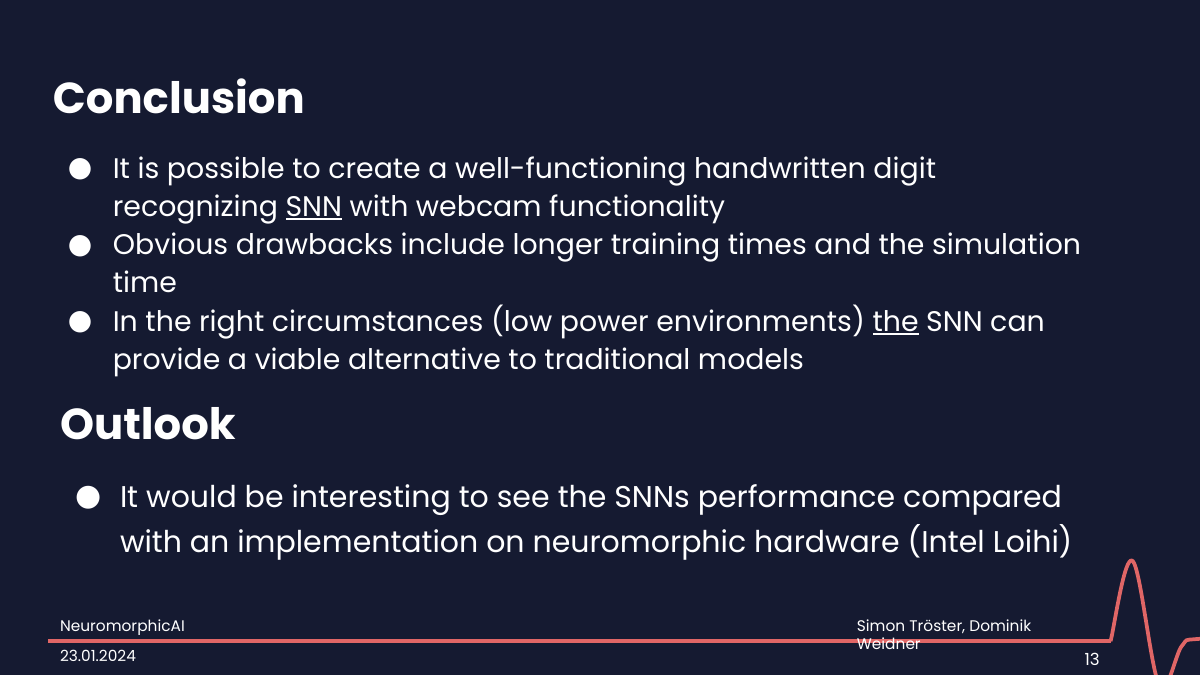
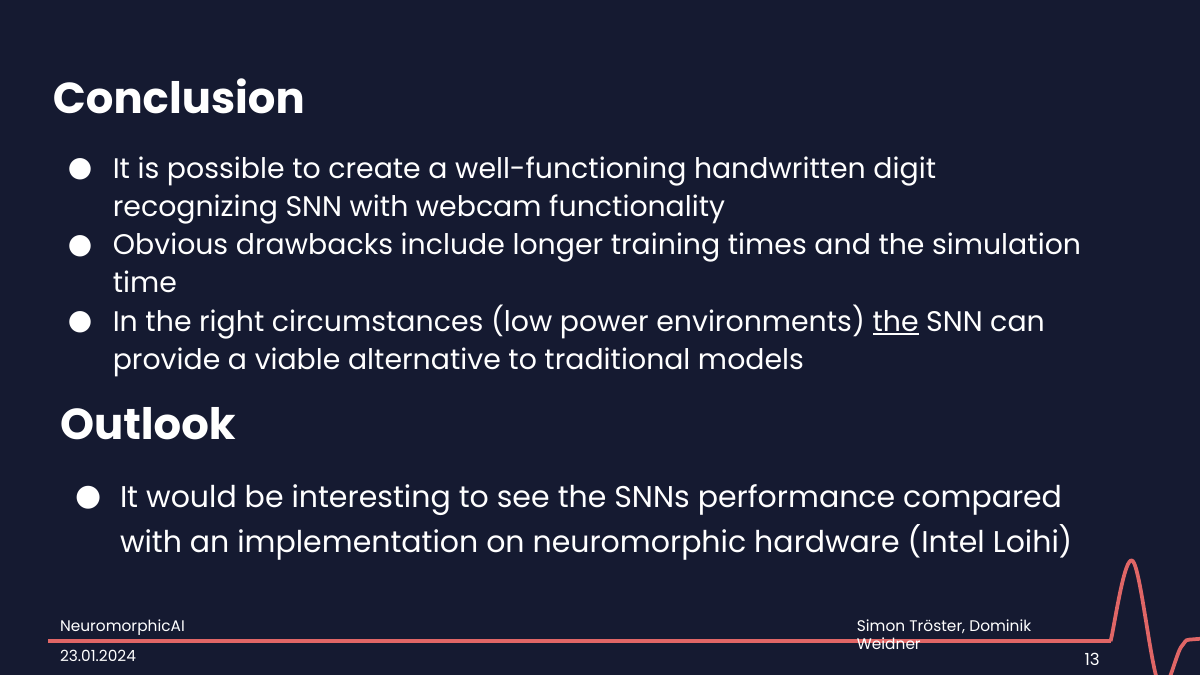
SNN at (314, 207) underline: present -> none
